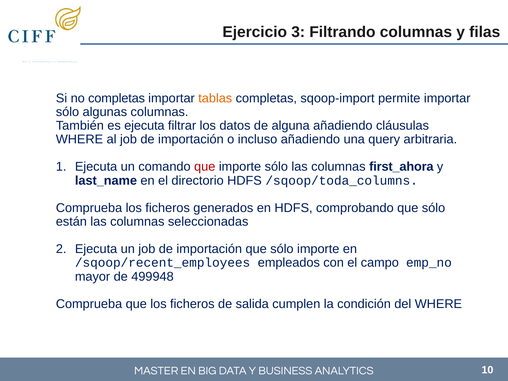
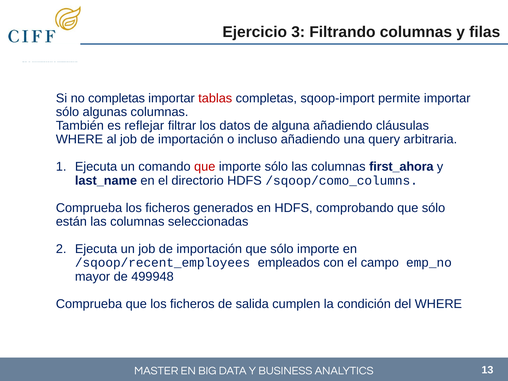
tablas colour: orange -> red
es ejecuta: ejecuta -> reflejar
/sqoop/toda_columns: /sqoop/toda_columns -> /sqoop/como_columns
10: 10 -> 13
